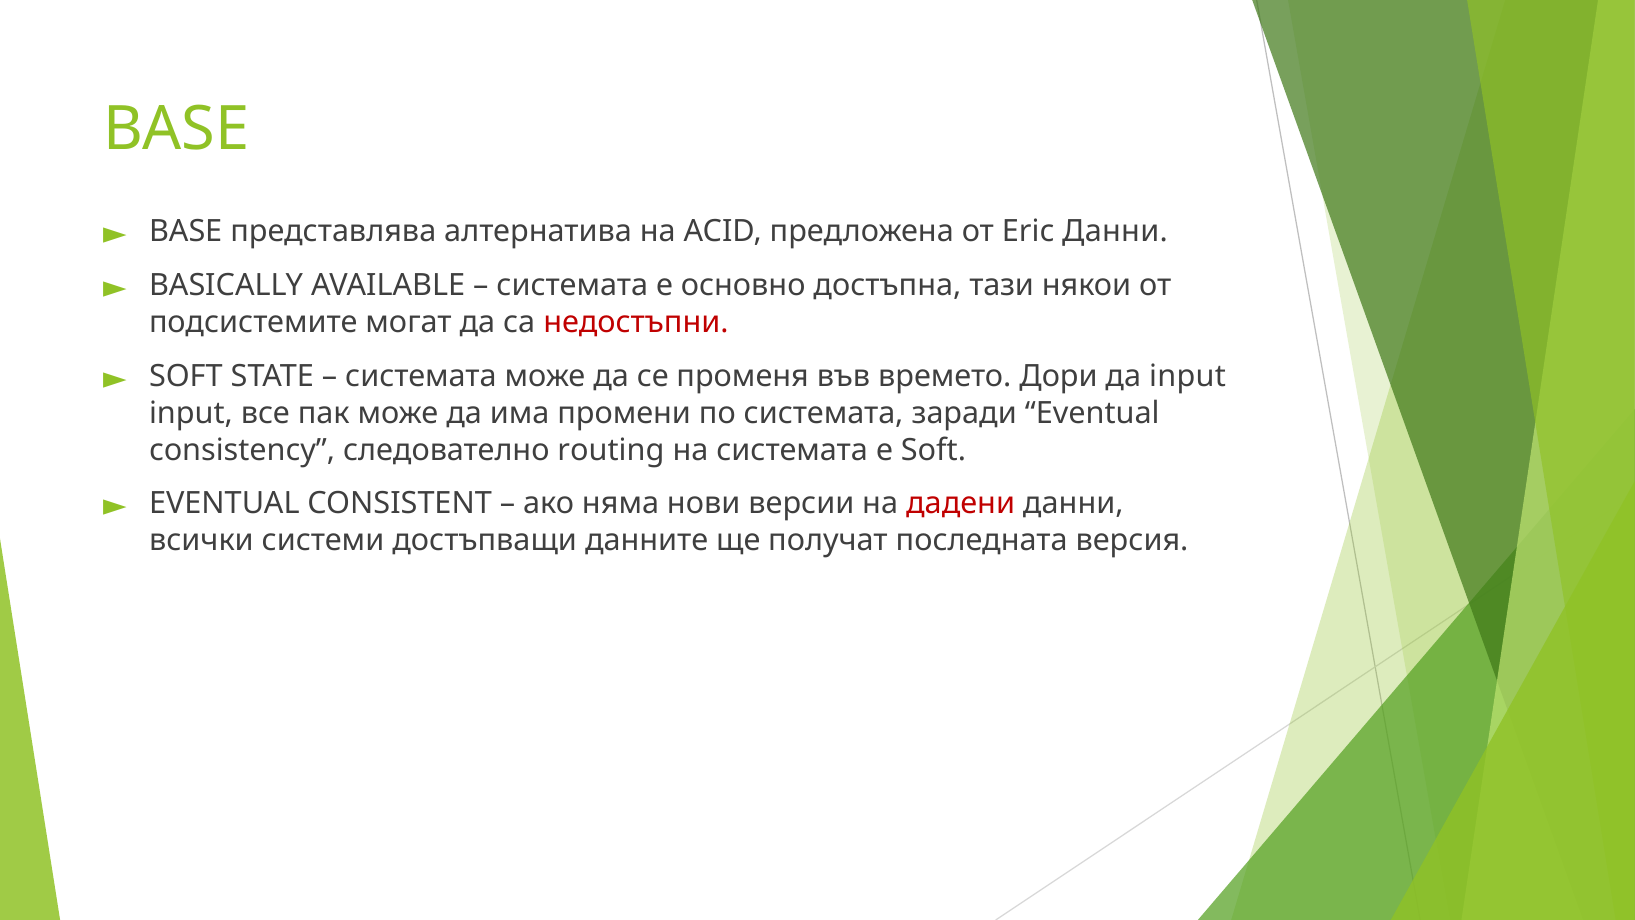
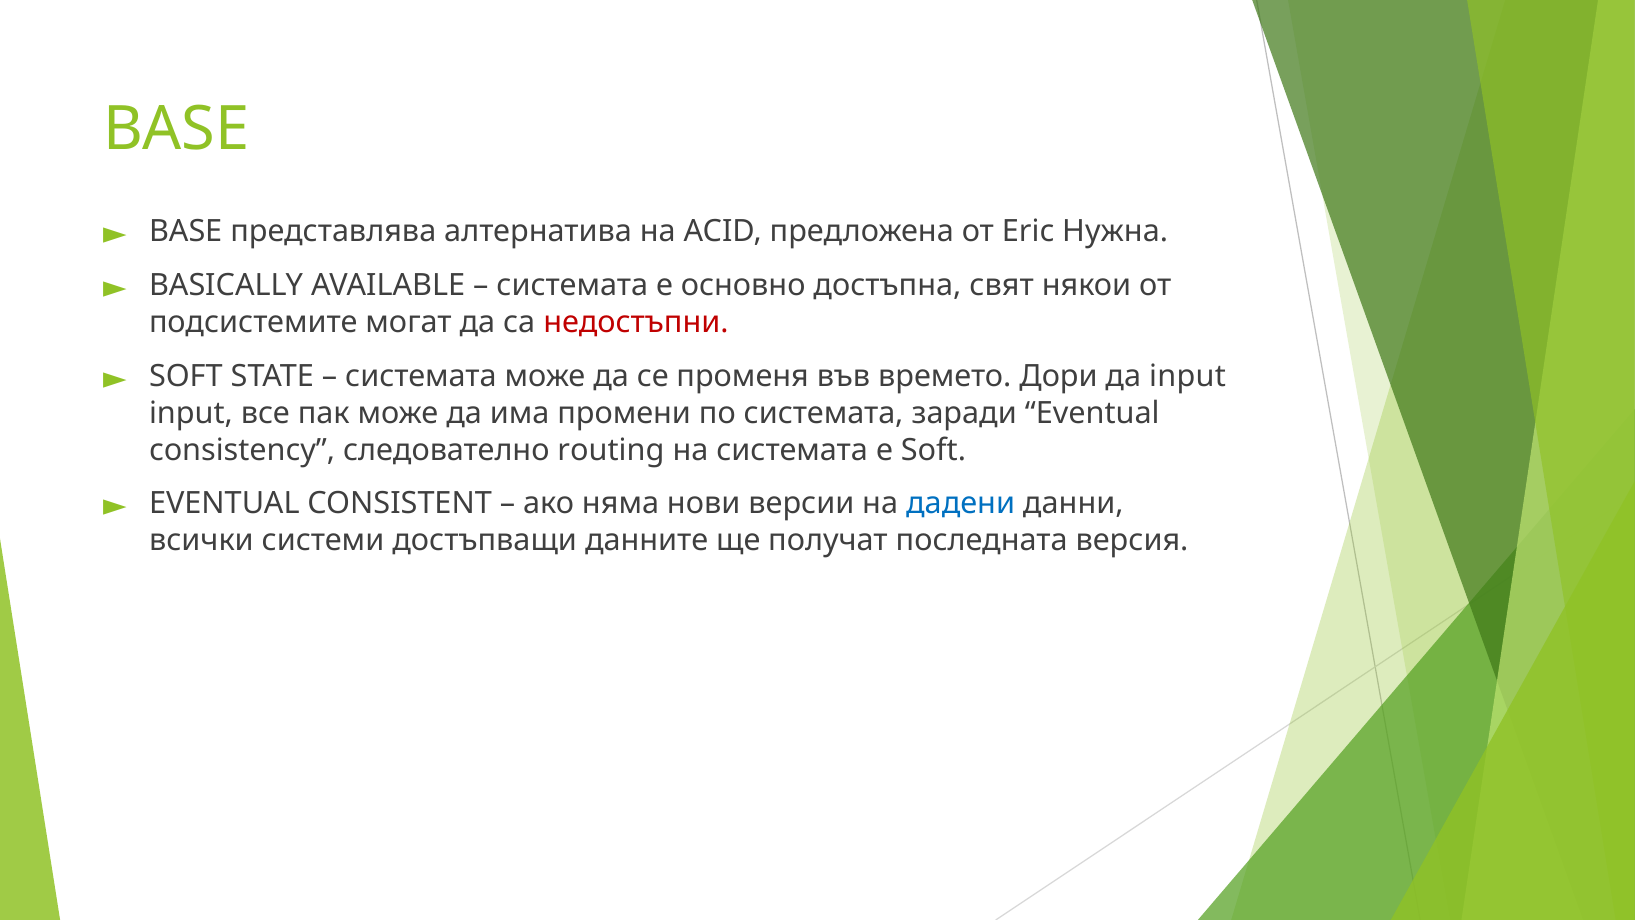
Eric Данни: Данни -> Нужна
тази: тази -> свят
дадени colour: red -> blue
